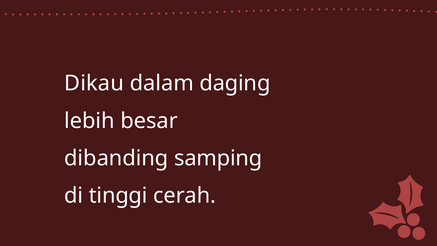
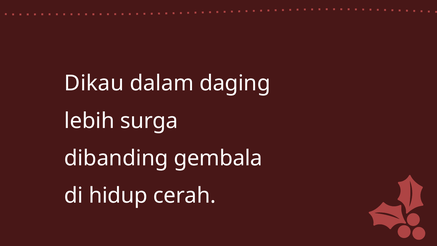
besar: besar -> surga
samping: samping -> gembala
tinggi: tinggi -> hidup
